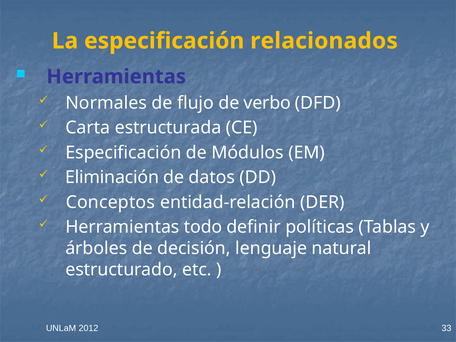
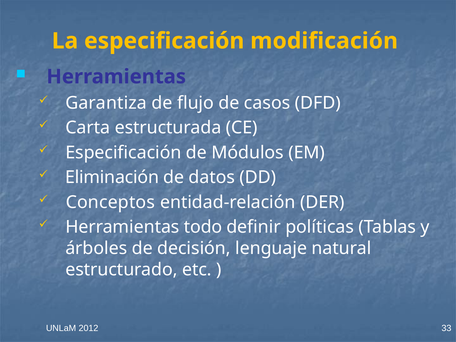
relacionados: relacionados -> modificación
Normales: Normales -> Garantiza
verbo: verbo -> casos
